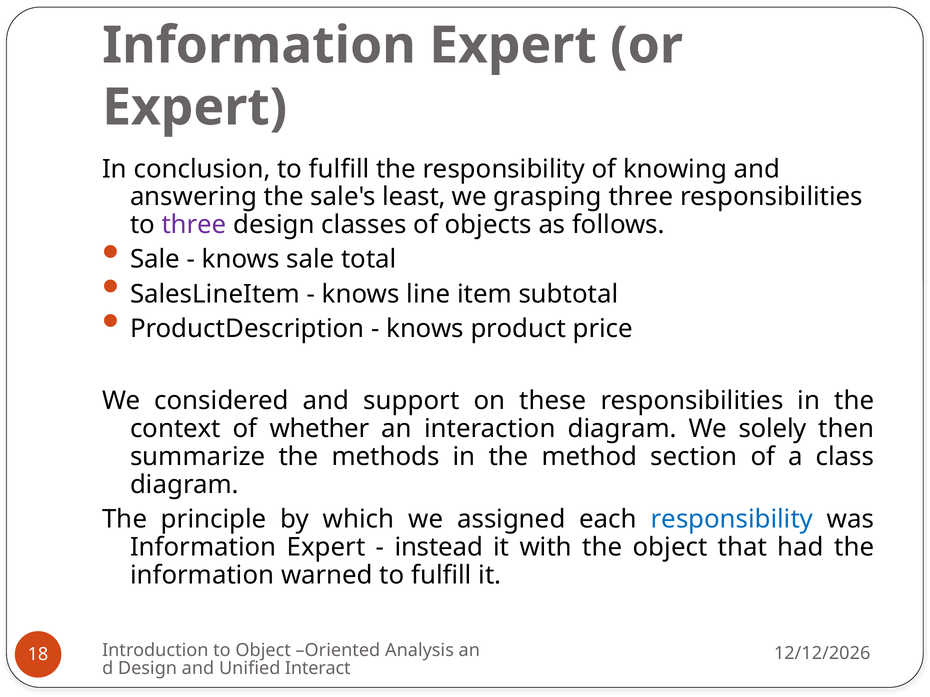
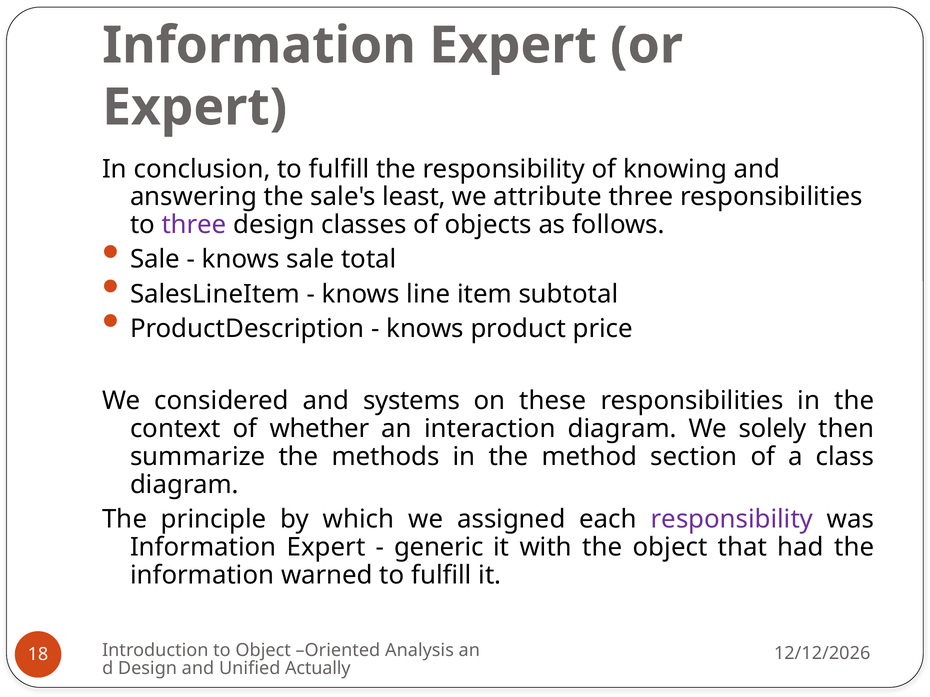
grasping: grasping -> attribute
support: support -> systems
responsibility at (732, 520) colour: blue -> purple
instead: instead -> generic
Interact: Interact -> Actually
